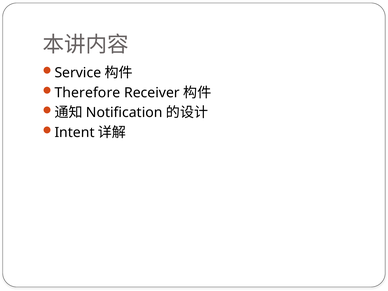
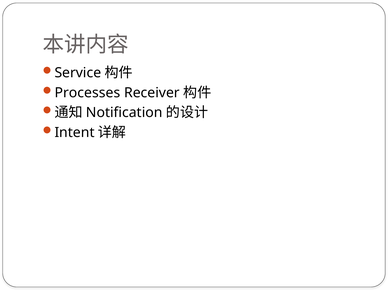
Therefore: Therefore -> Processes
